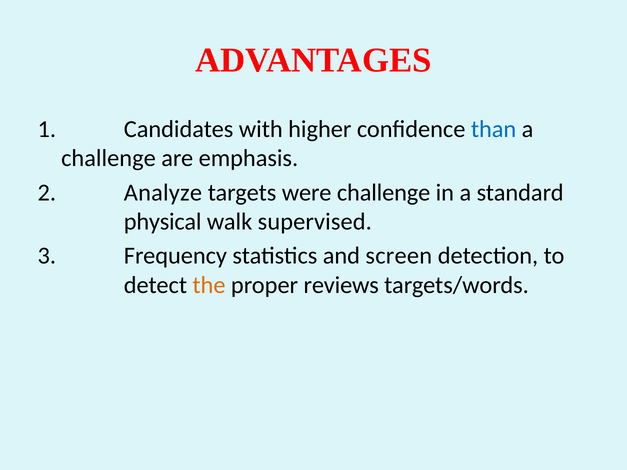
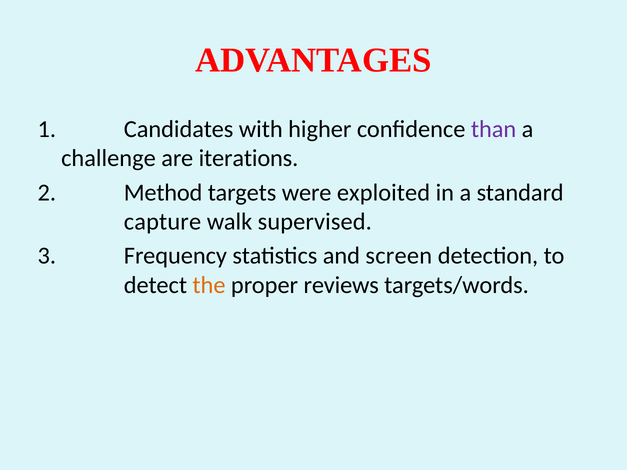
than colour: blue -> purple
emphasis: emphasis -> iterations
Analyze: Analyze -> Method
were challenge: challenge -> exploited
physical: physical -> capture
